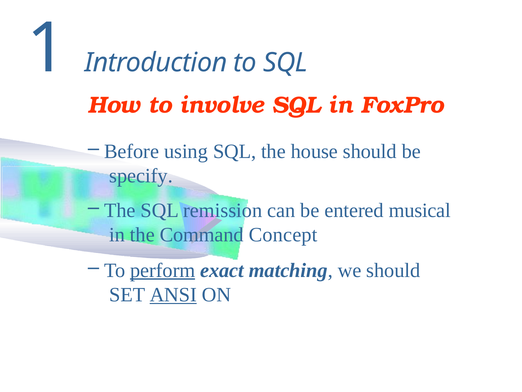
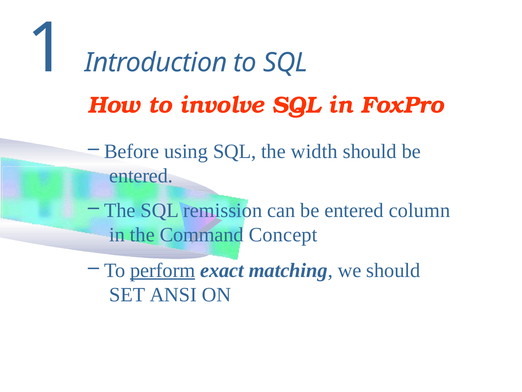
house: house -> width
specify at (141, 176): specify -> entered
musical: musical -> column
ANSI underline: present -> none
